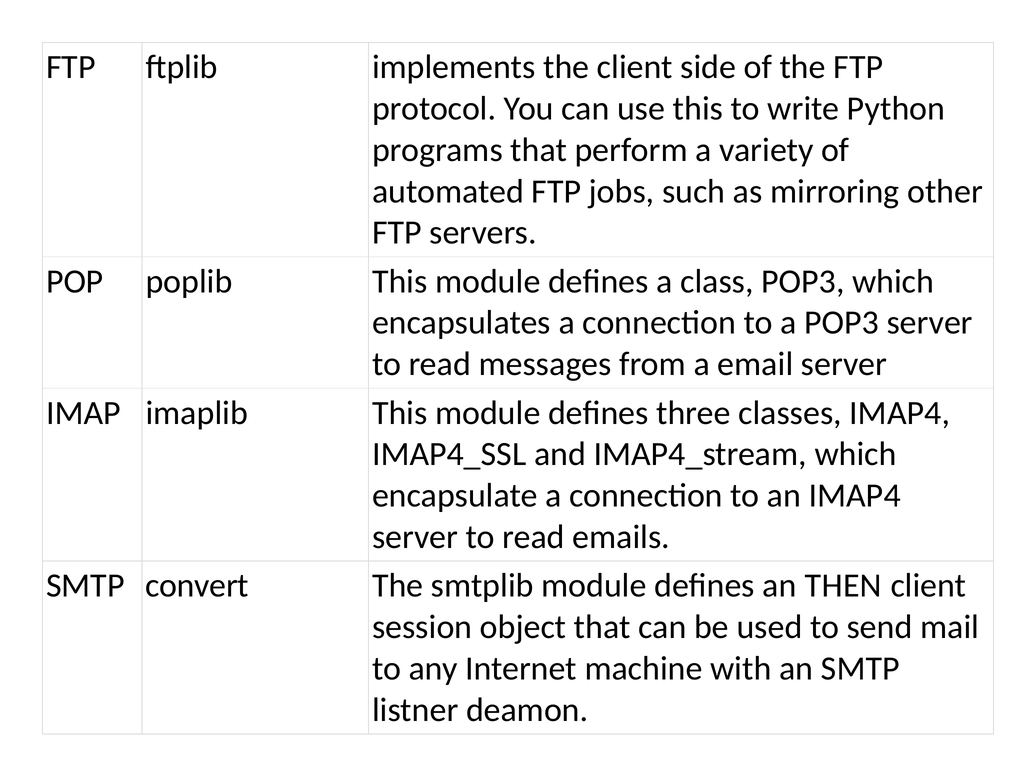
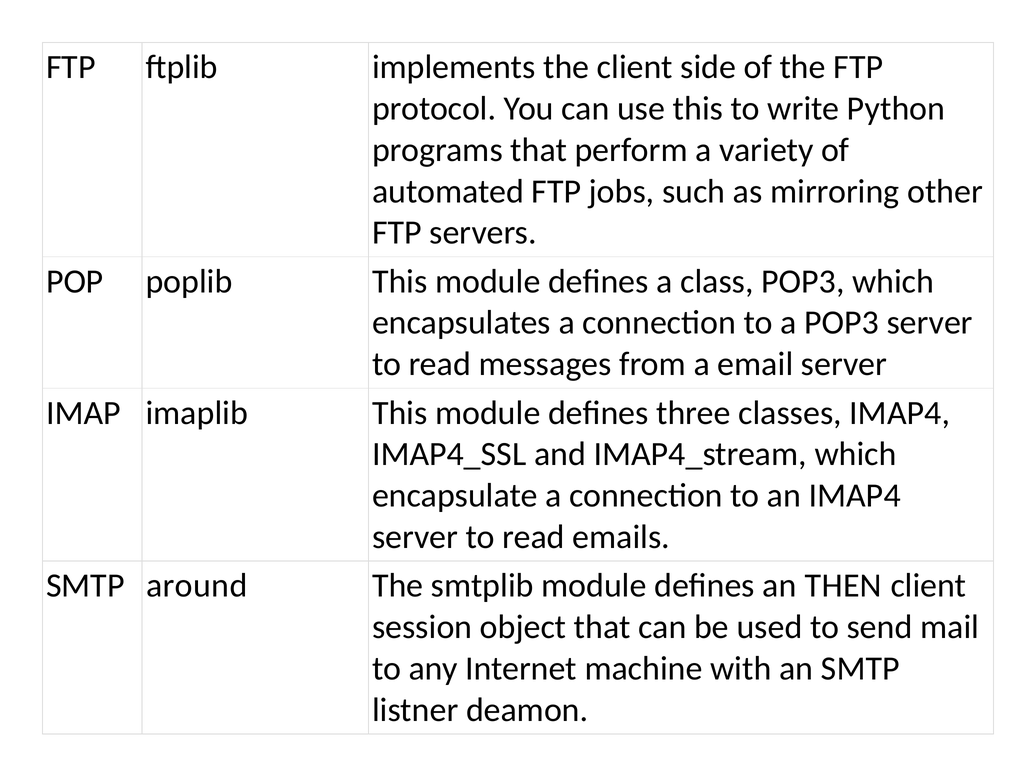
convert: convert -> around
